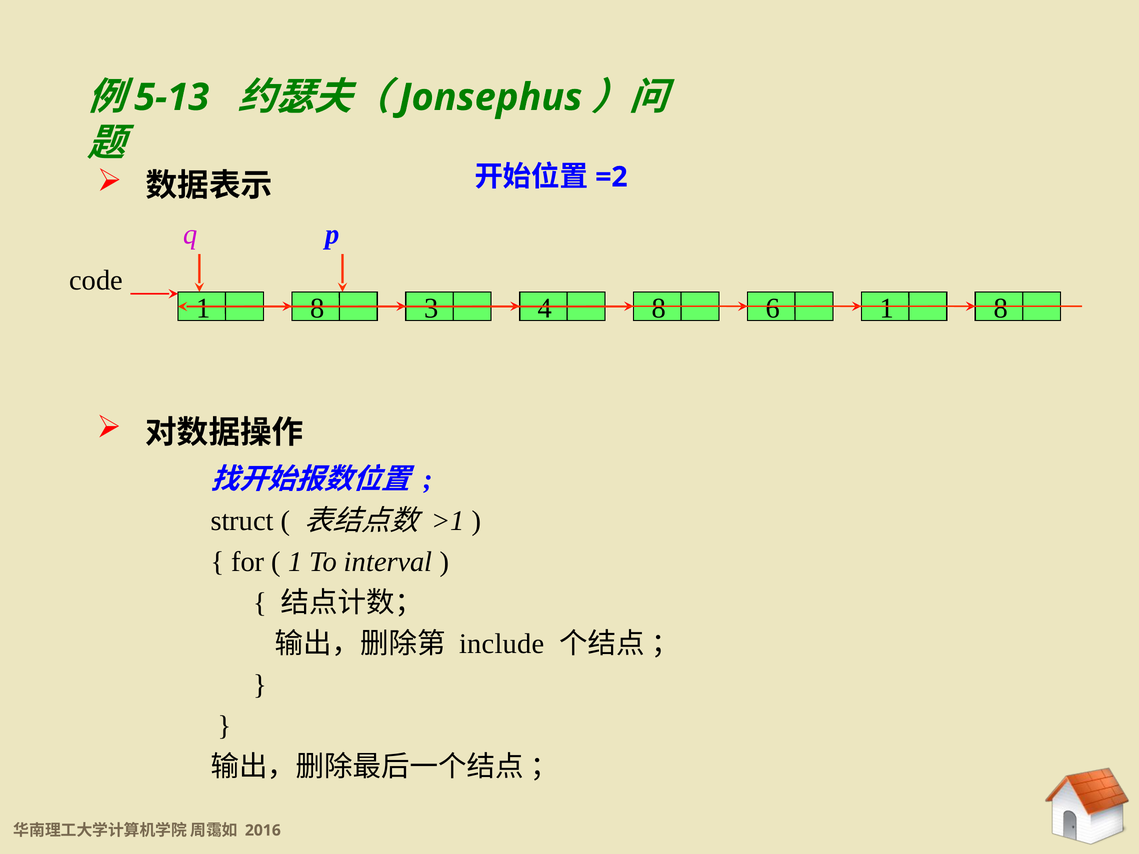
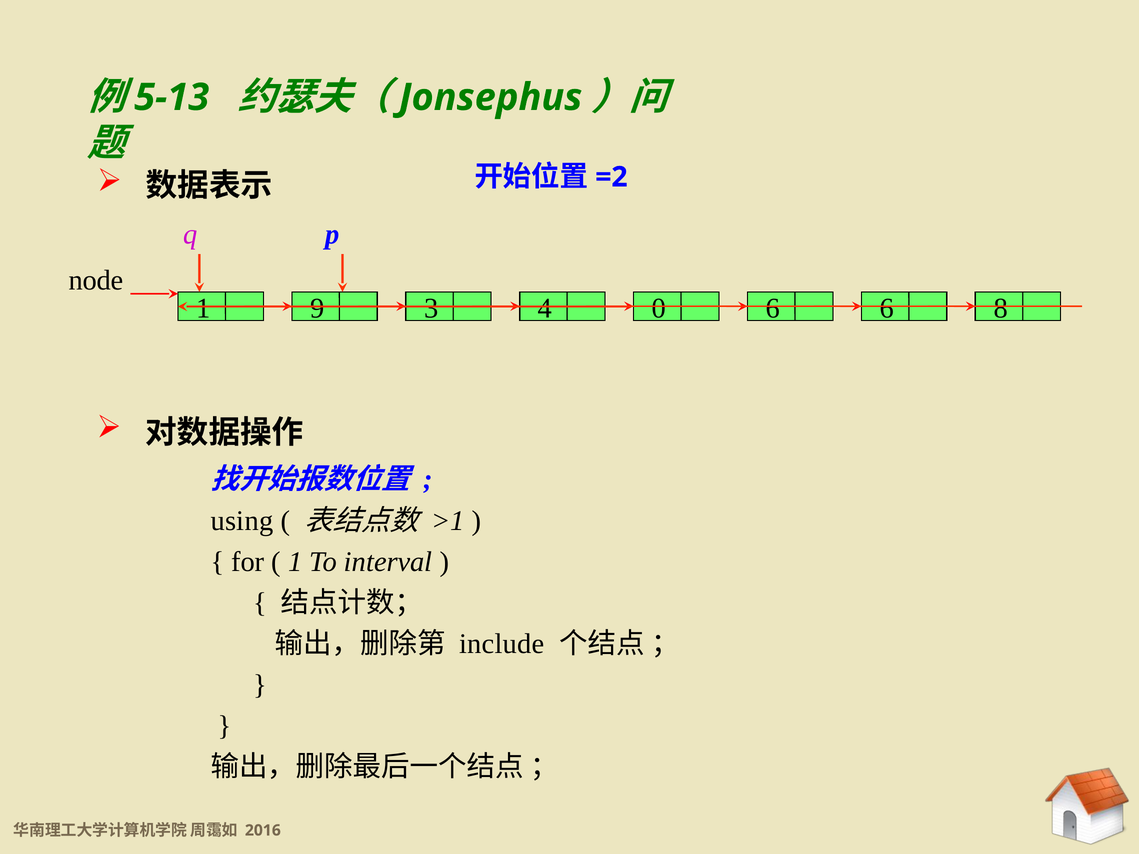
code: code -> node
8 at (317, 308): 8 -> 9
4 8: 8 -> 0
6 1: 1 -> 6
struct: struct -> using
